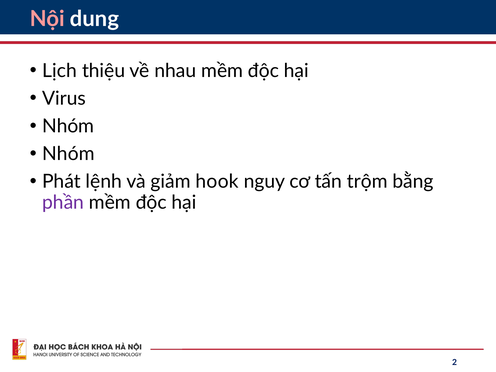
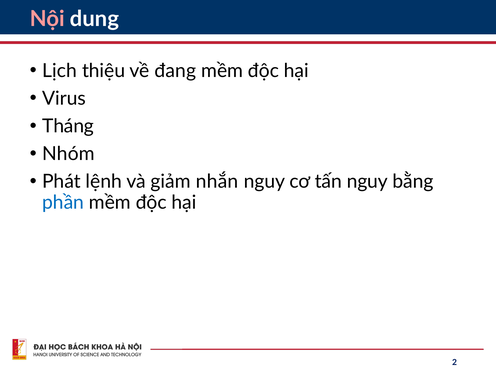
nhau: nhau -> đang
Nhóm at (68, 126): Nhóm -> Tháng
hook: hook -> nhắn
tấn trộm: trộm -> nguy
phần colour: purple -> blue
